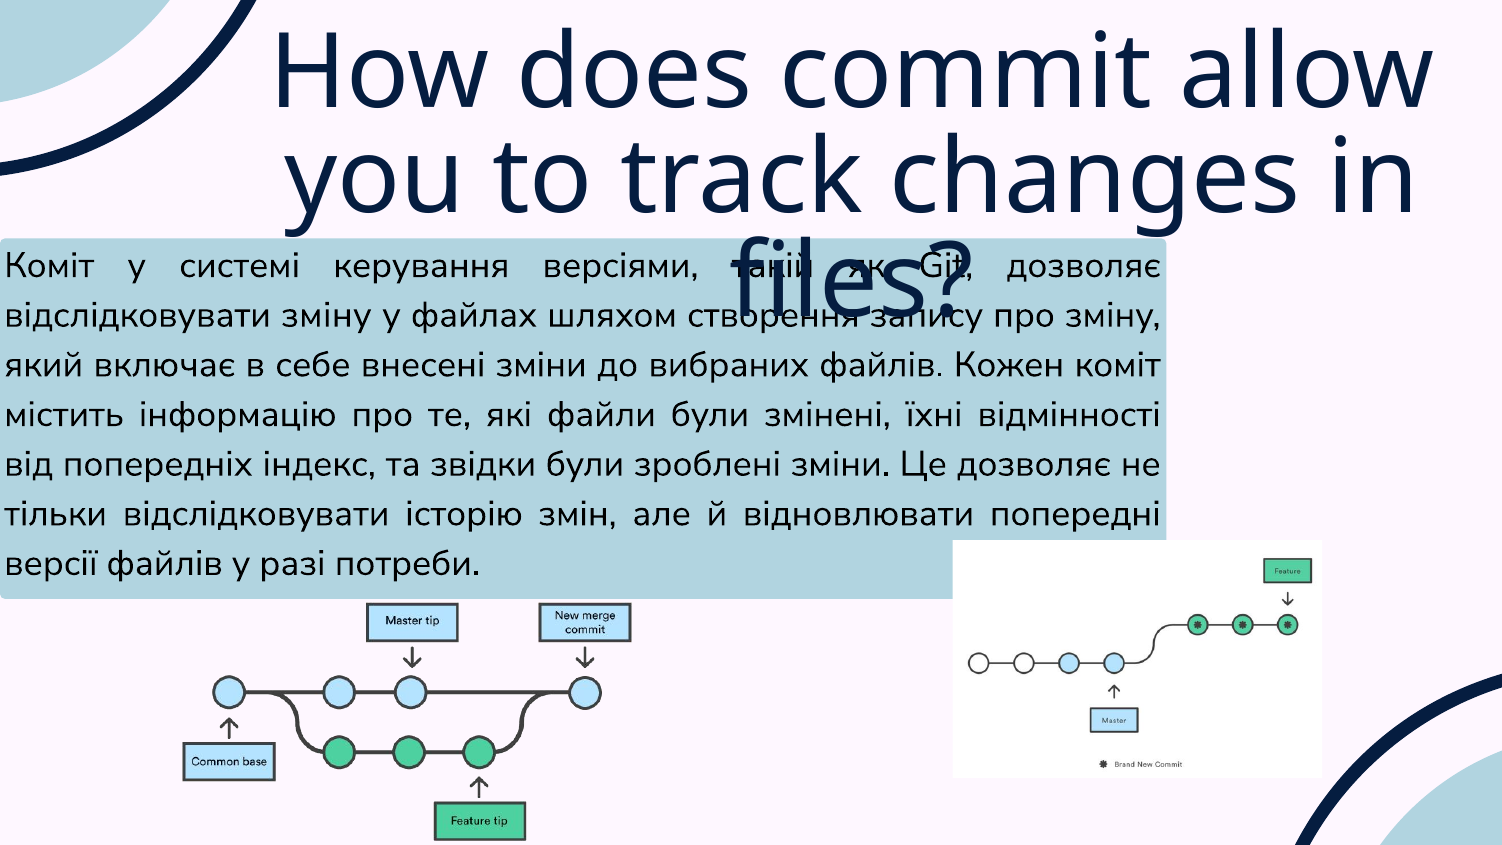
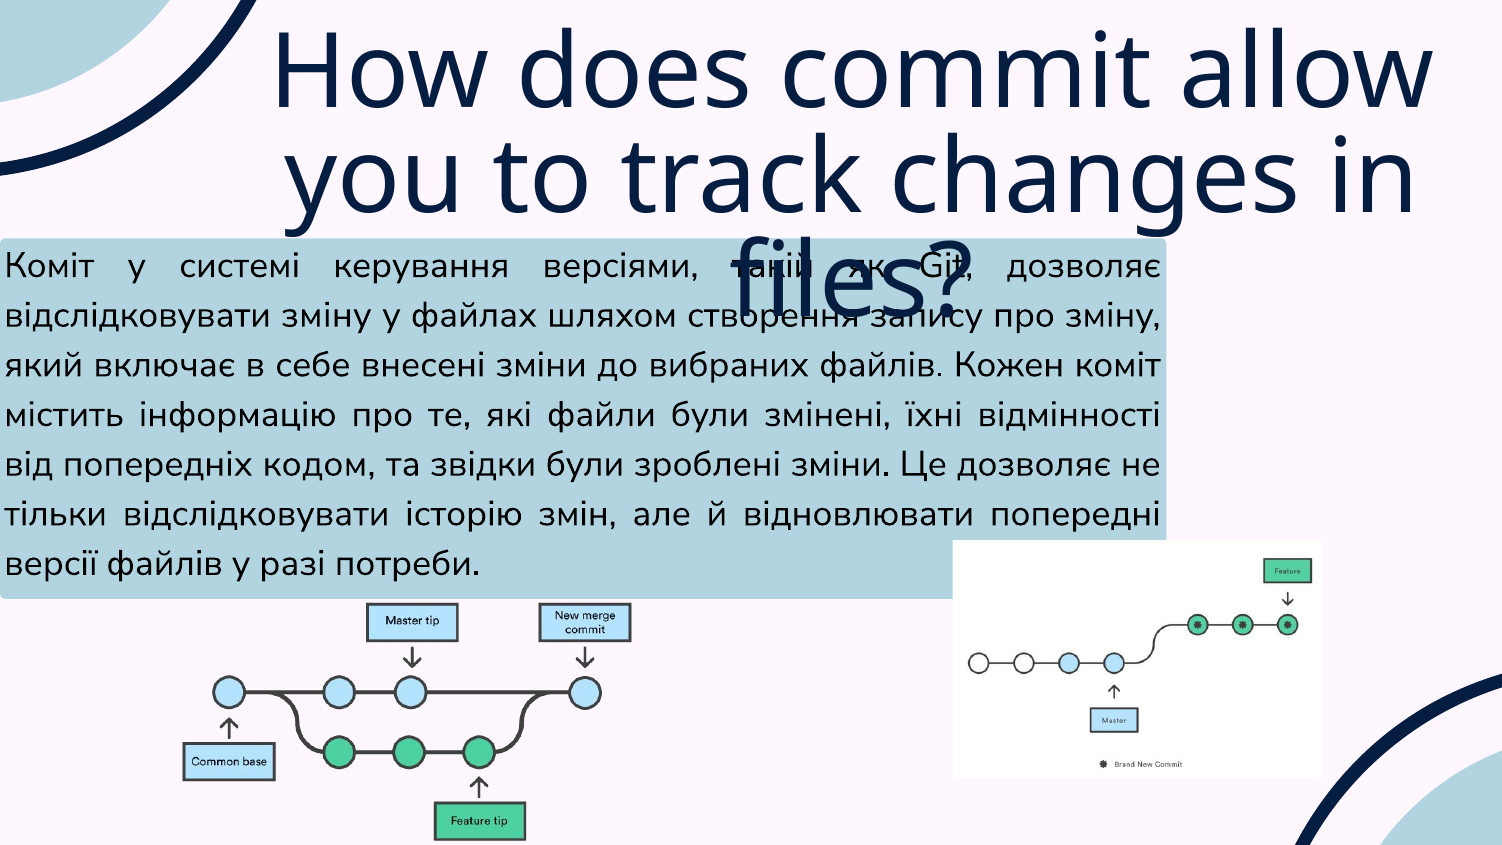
індекс: індекс -> кодом
